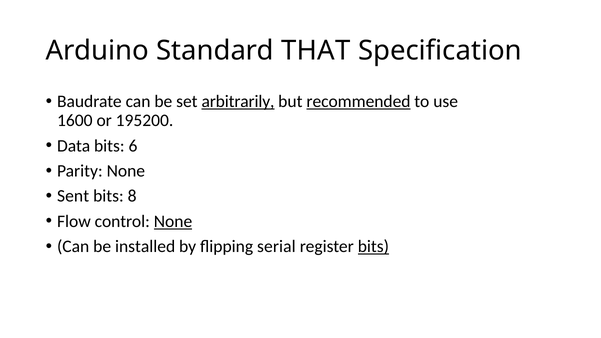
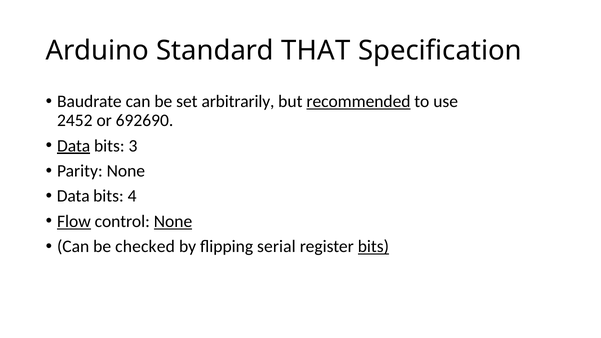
arbitrarily underline: present -> none
1600: 1600 -> 2452
195200: 195200 -> 692690
Data at (74, 146) underline: none -> present
6: 6 -> 3
Sent at (73, 196): Sent -> Data
8: 8 -> 4
Flow underline: none -> present
installed: installed -> checked
